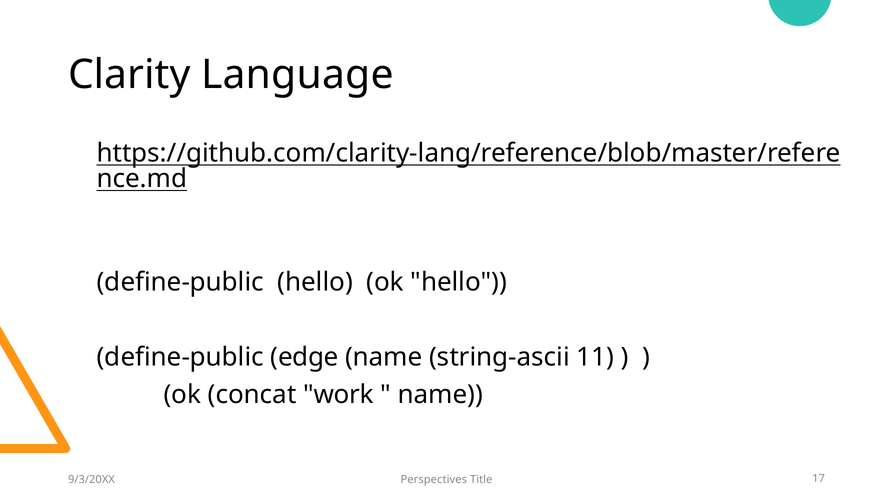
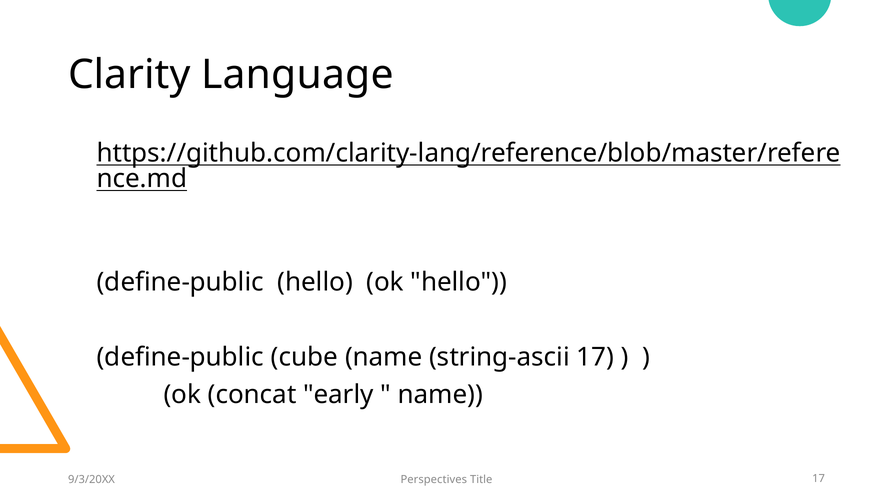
edge: edge -> cube
string-ascii 11: 11 -> 17
work: work -> early
